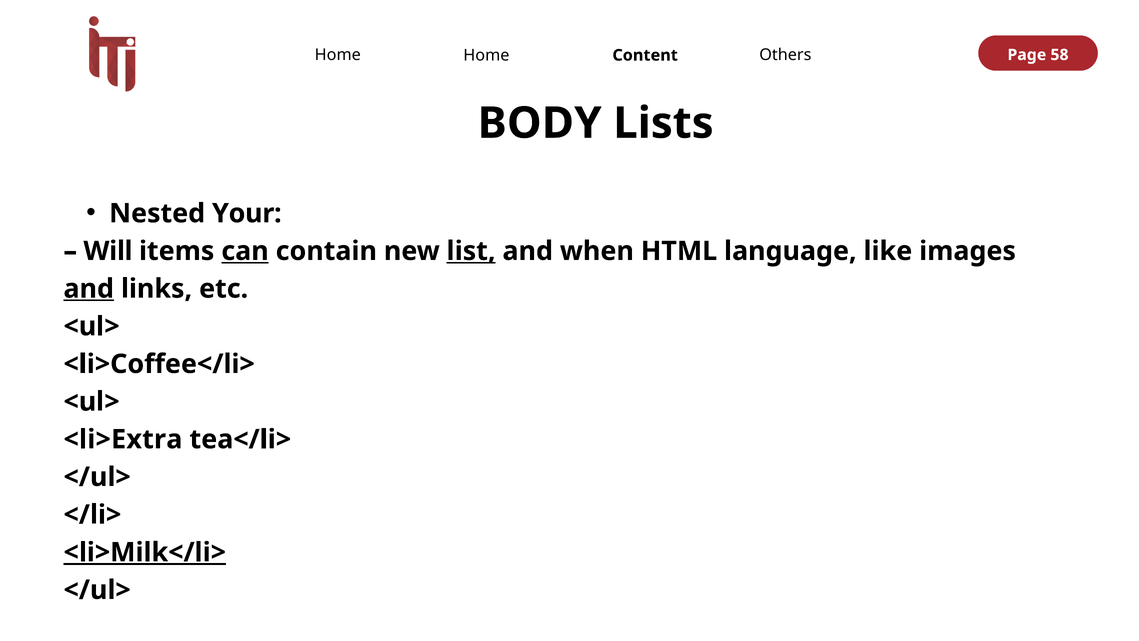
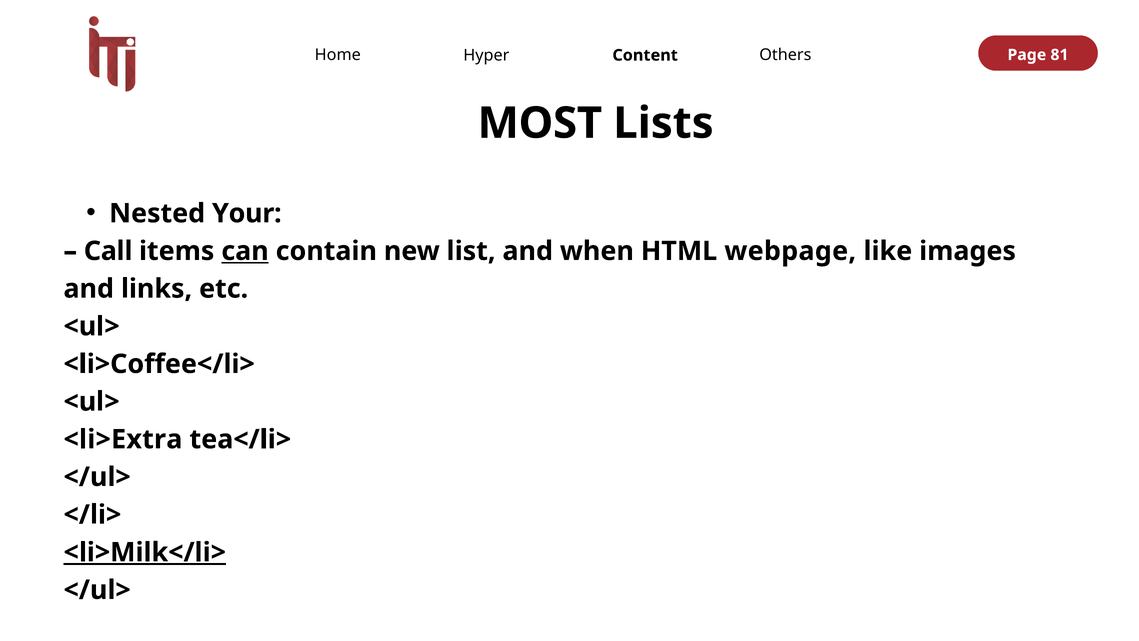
Home Home: Home -> Hyper
58: 58 -> 81
BODY: BODY -> MOST
Will: Will -> Call
list underline: present -> none
language: language -> webpage
and at (89, 289) underline: present -> none
